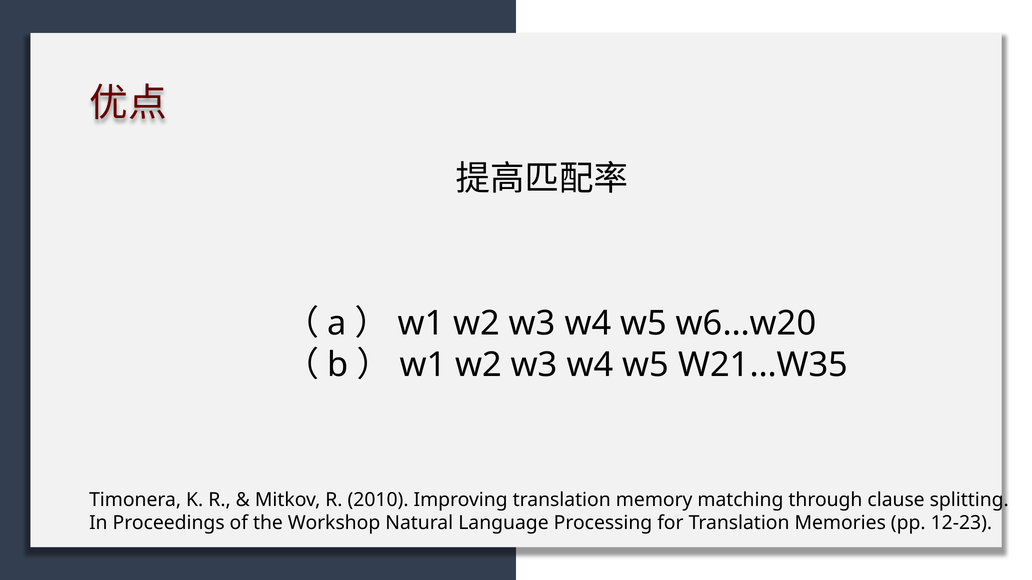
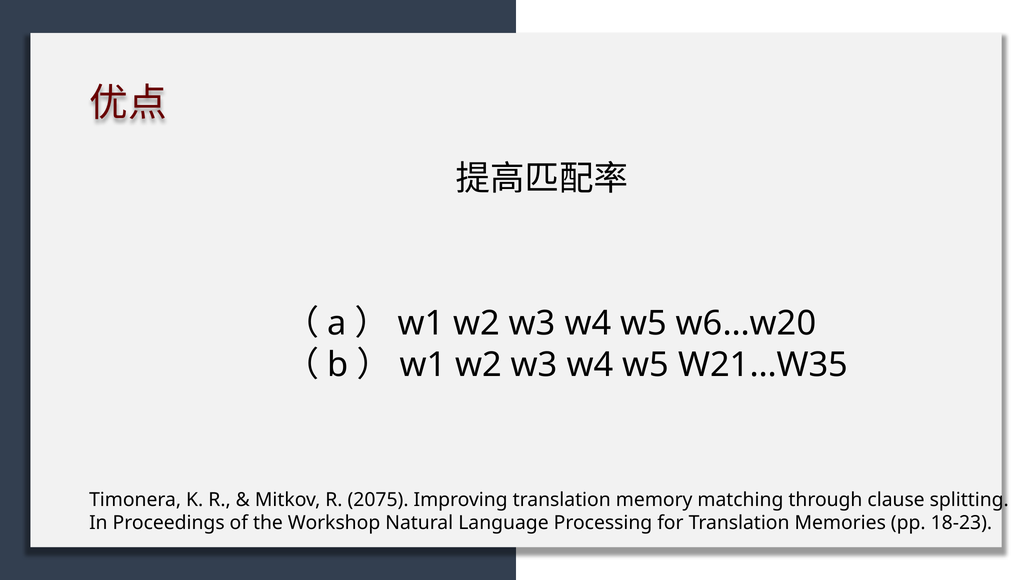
2010: 2010 -> 2075
12-23: 12-23 -> 18-23
